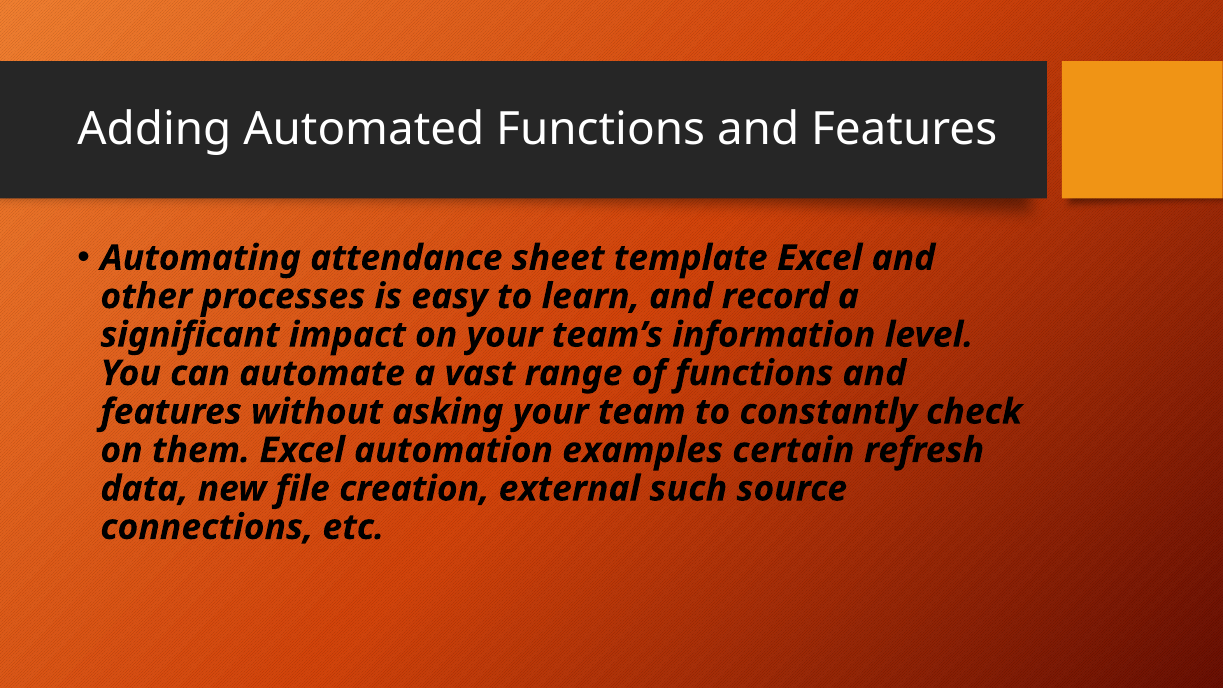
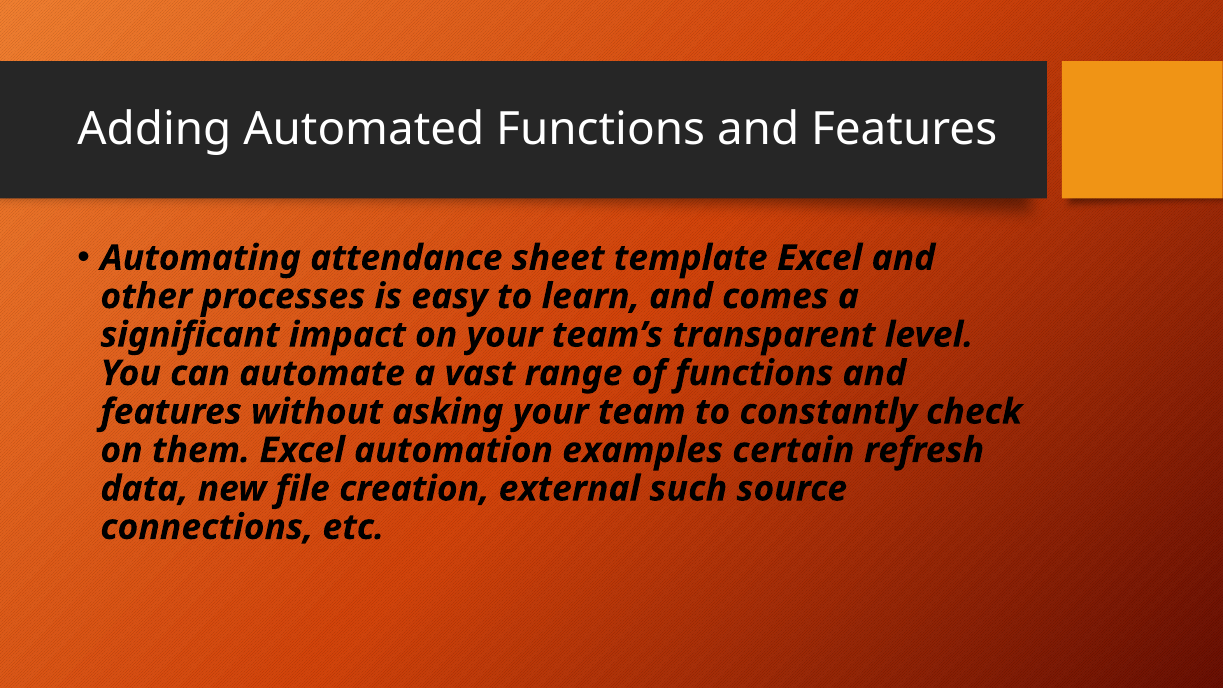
record: record -> comes
information: information -> transparent
